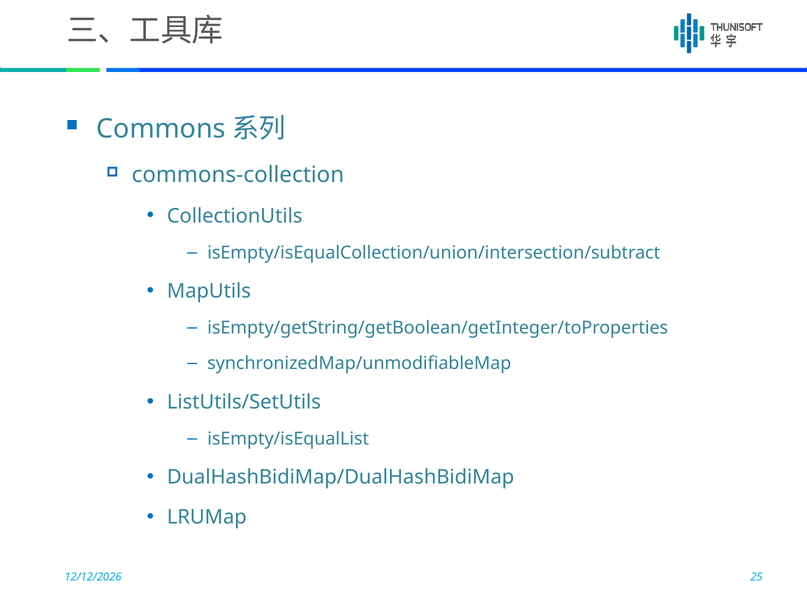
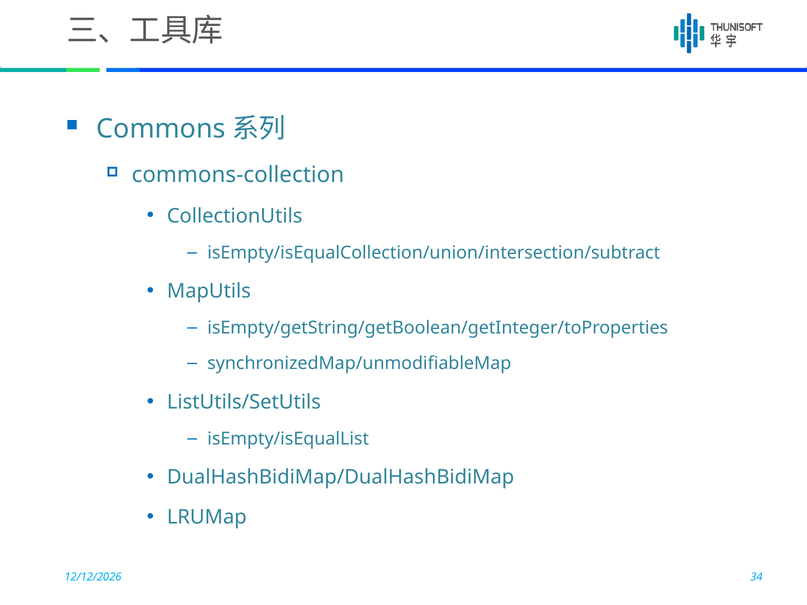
25: 25 -> 34
